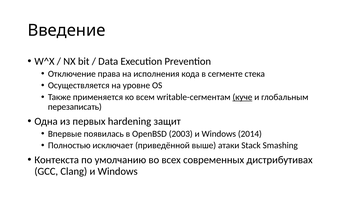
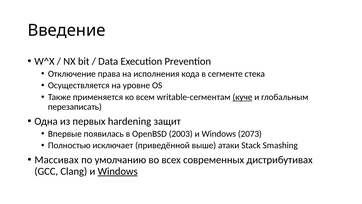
2014: 2014 -> 2073
Контекста: Контекста -> Массивах
Windows at (118, 171) underline: none -> present
